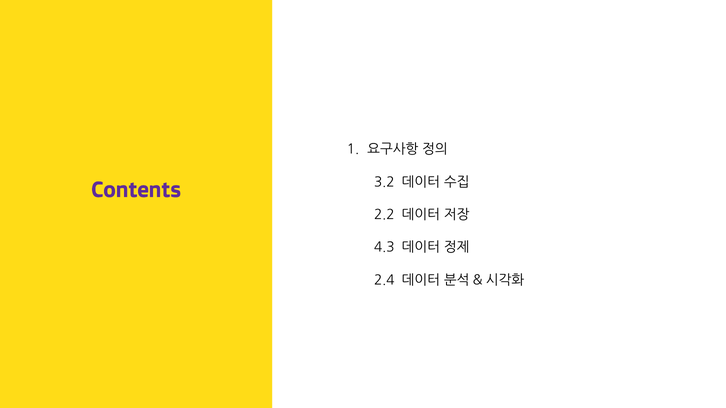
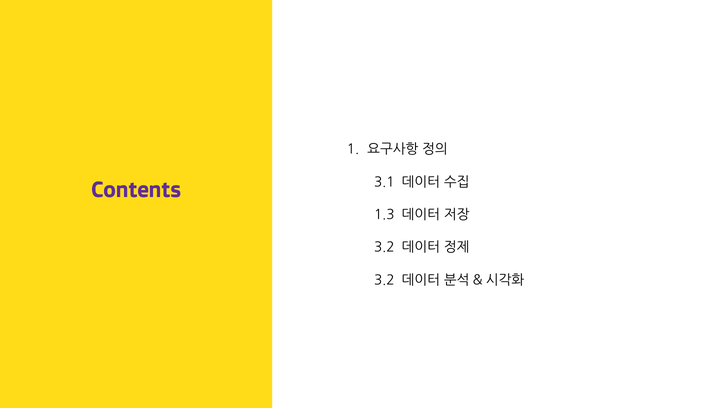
3.2: 3.2 -> 3.1
2.2: 2.2 -> 1.3
4.3 at (384, 248): 4.3 -> 3.2
2.4 at (384, 280): 2.4 -> 3.2
